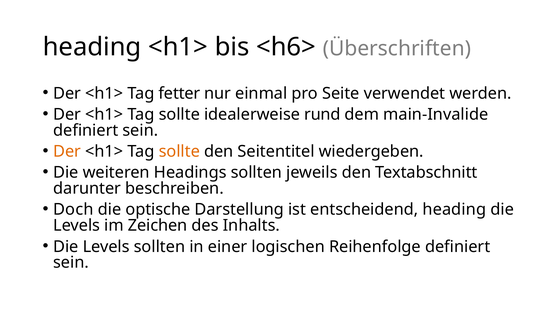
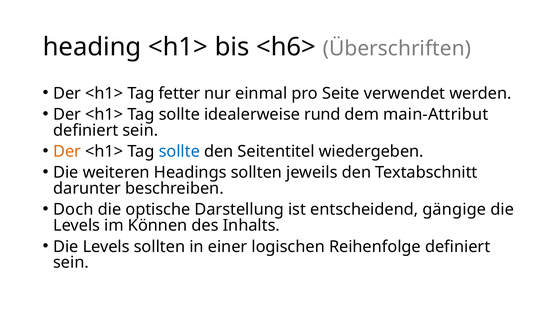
main-Invalide: main-Invalide -> main-Attribut
sollte at (179, 151) colour: orange -> blue
entscheidend heading: heading -> gängige
Zeichen: Zeichen -> Können
